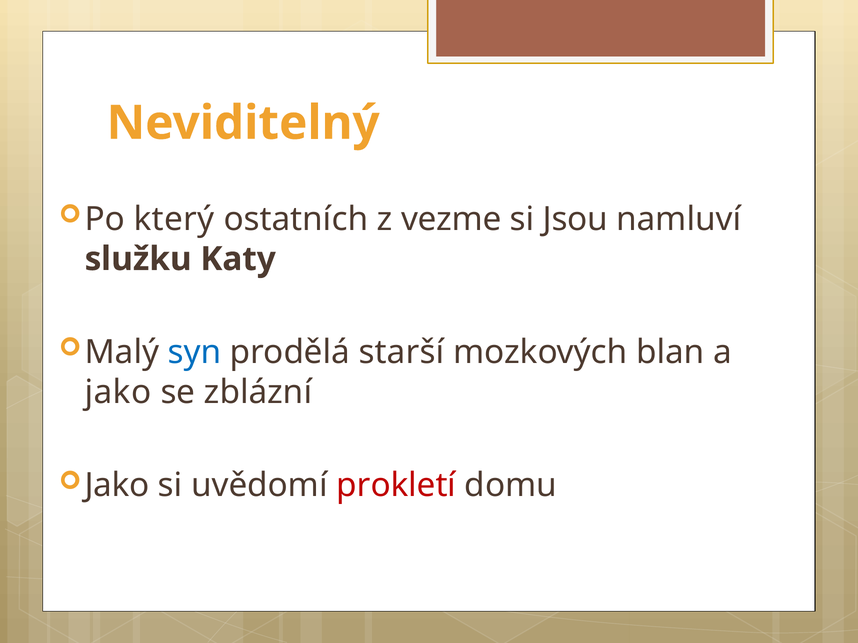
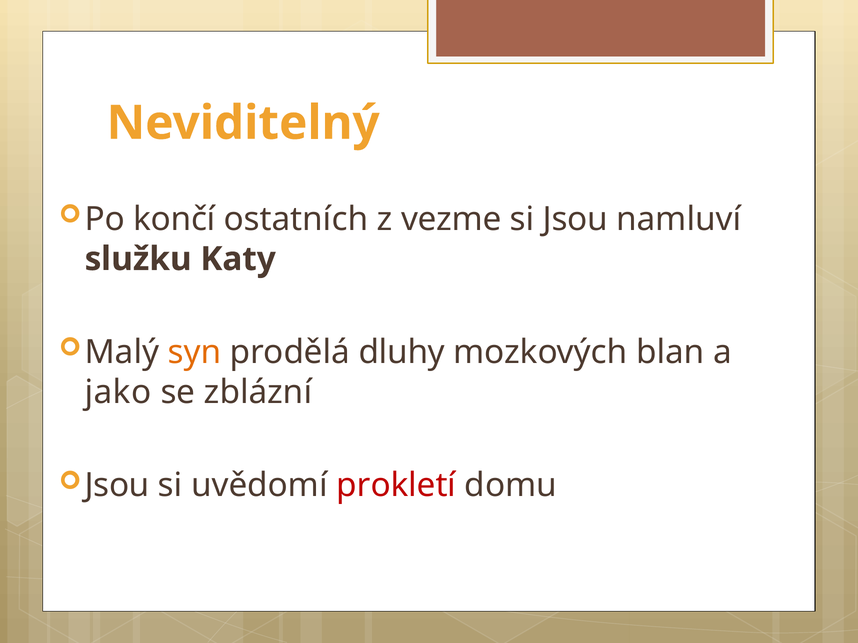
který: který -> končí
syn colour: blue -> orange
starší: starší -> dluhy
Jako at (117, 486): Jako -> Jsou
